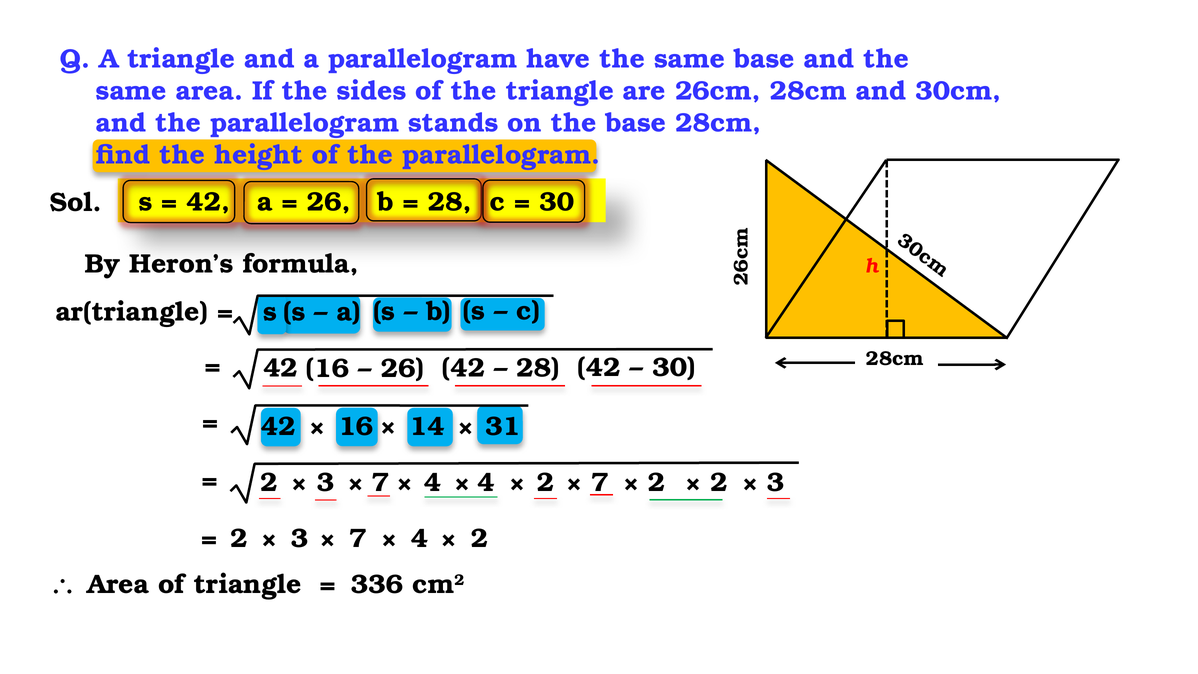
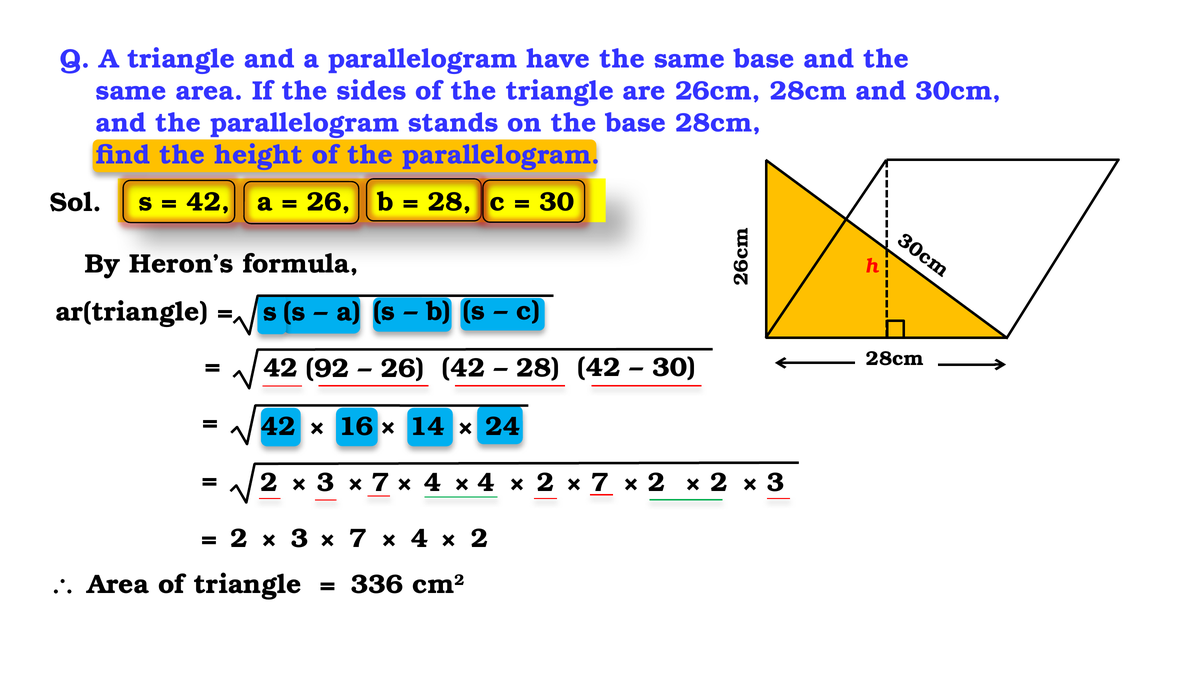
16: 16 -> 92
31: 31 -> 24
